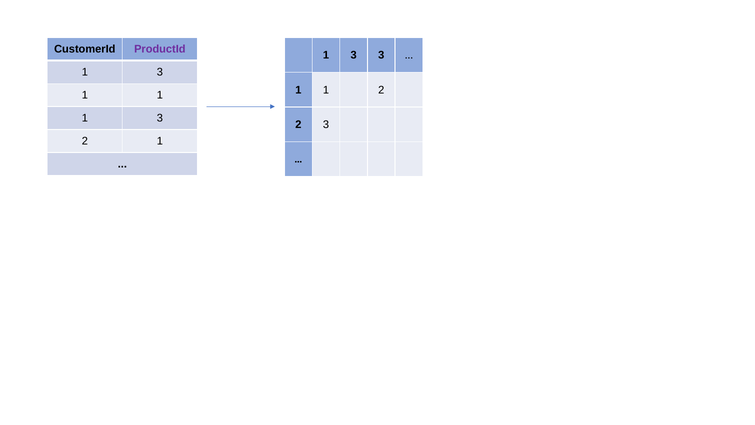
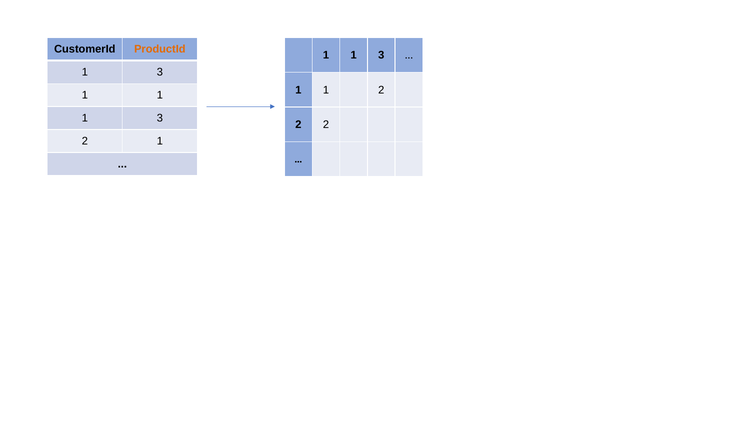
ProductId colour: purple -> orange
3 at (354, 55): 3 -> 1
3 at (326, 124): 3 -> 2
